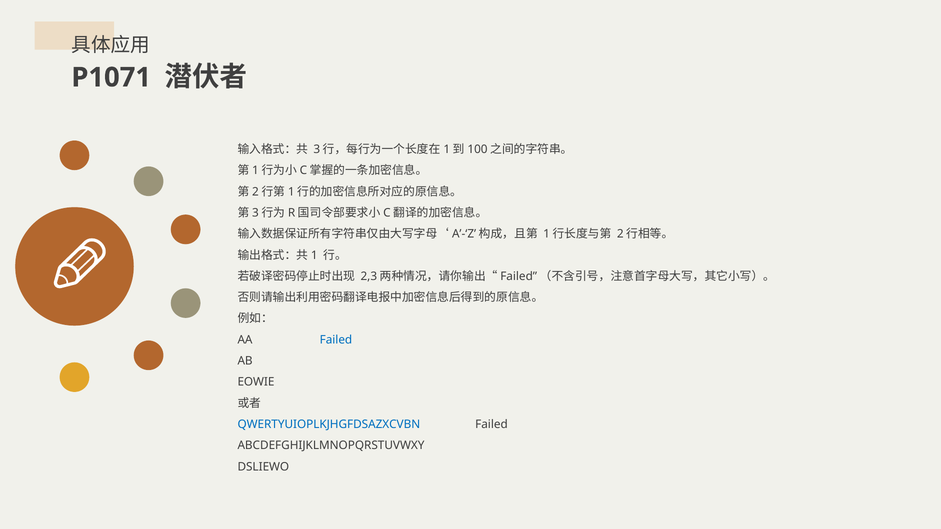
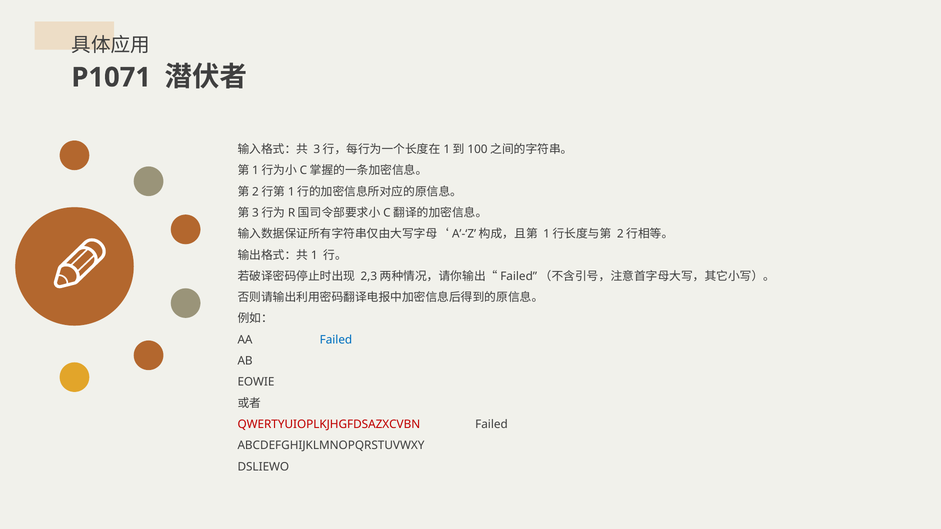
QWERTYUIOPLKJHGFDSAZXCVBN colour: blue -> red
